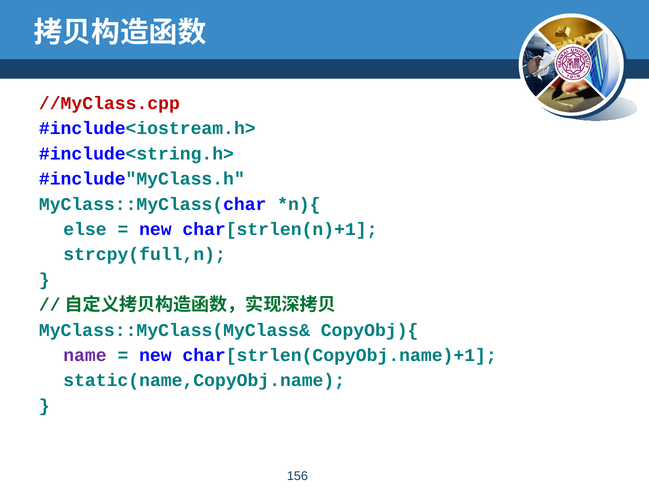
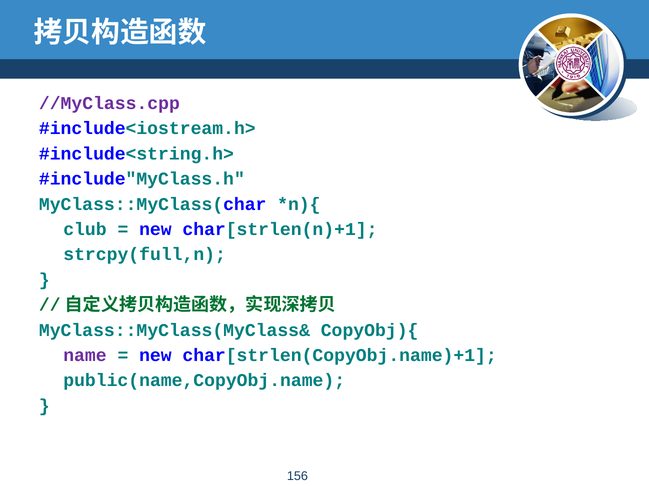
//MyClass.cpp colour: red -> purple
else: else -> club
static(name,CopyObj.name: static(name,CopyObj.name -> public(name,CopyObj.name
